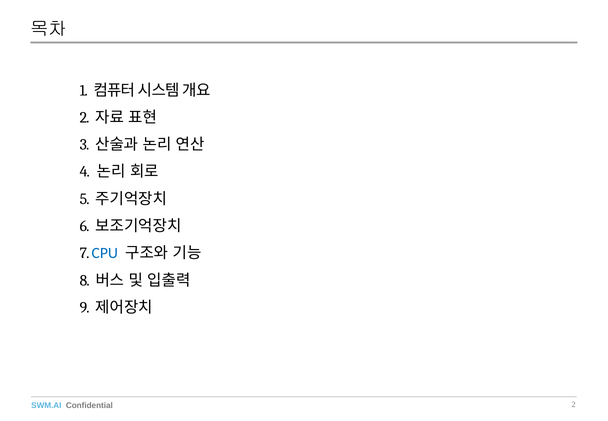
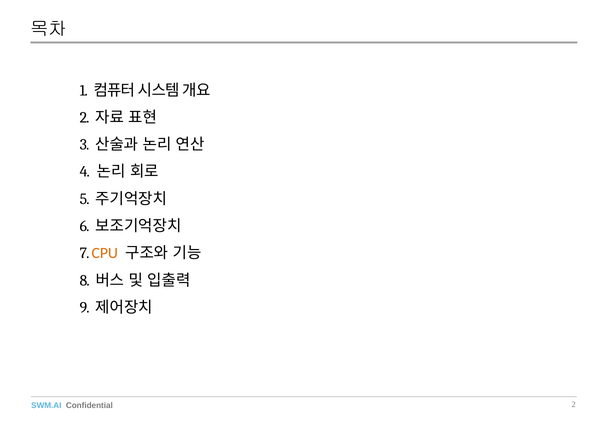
CPU colour: blue -> orange
